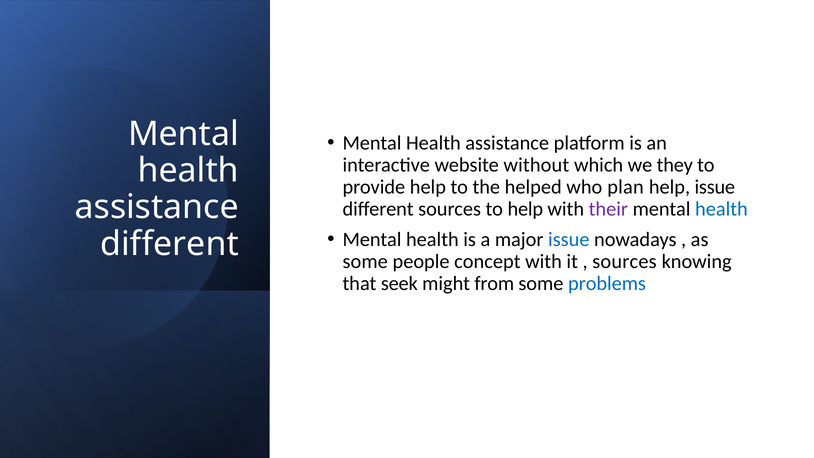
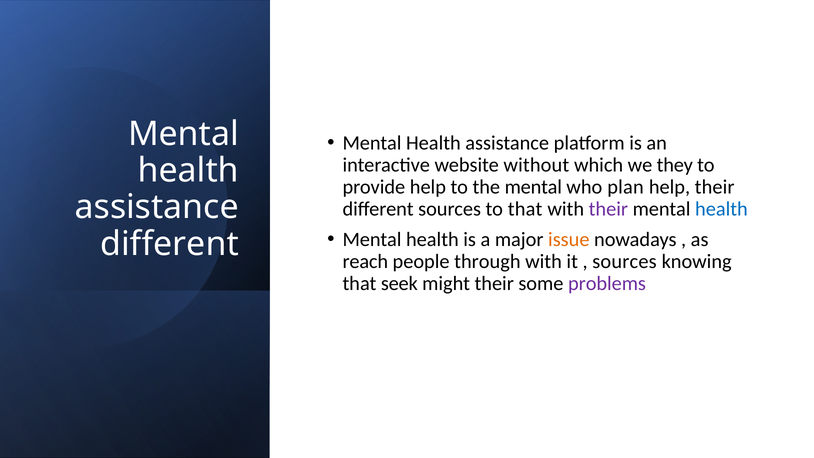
the helped: helped -> mental
help issue: issue -> their
to help: help -> that
issue at (569, 239) colour: blue -> orange
some at (365, 261): some -> reach
concept: concept -> through
might from: from -> their
problems colour: blue -> purple
